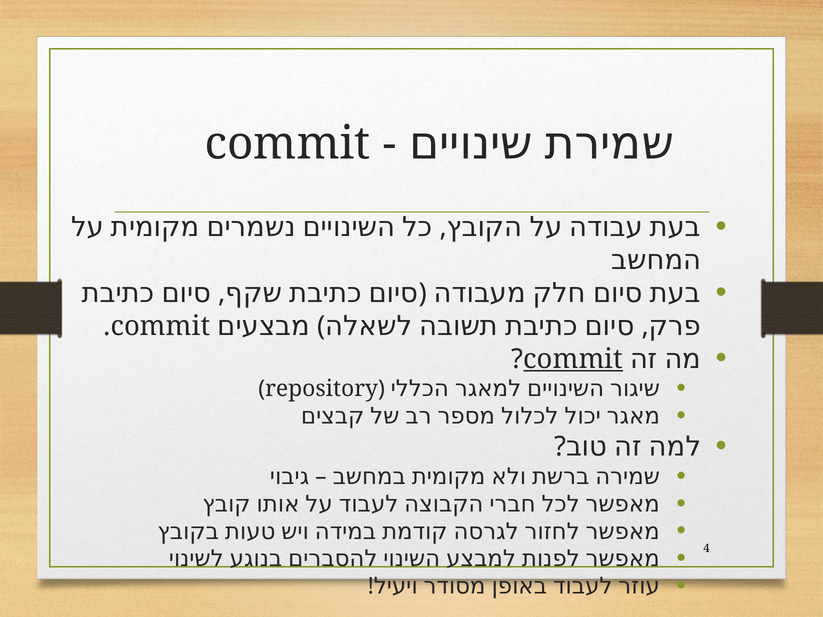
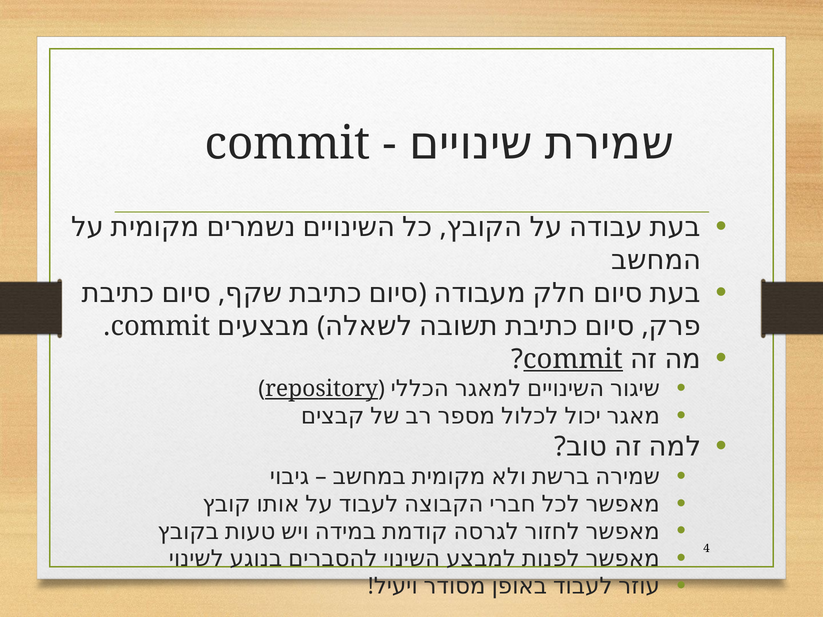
repository underline: none -> present
